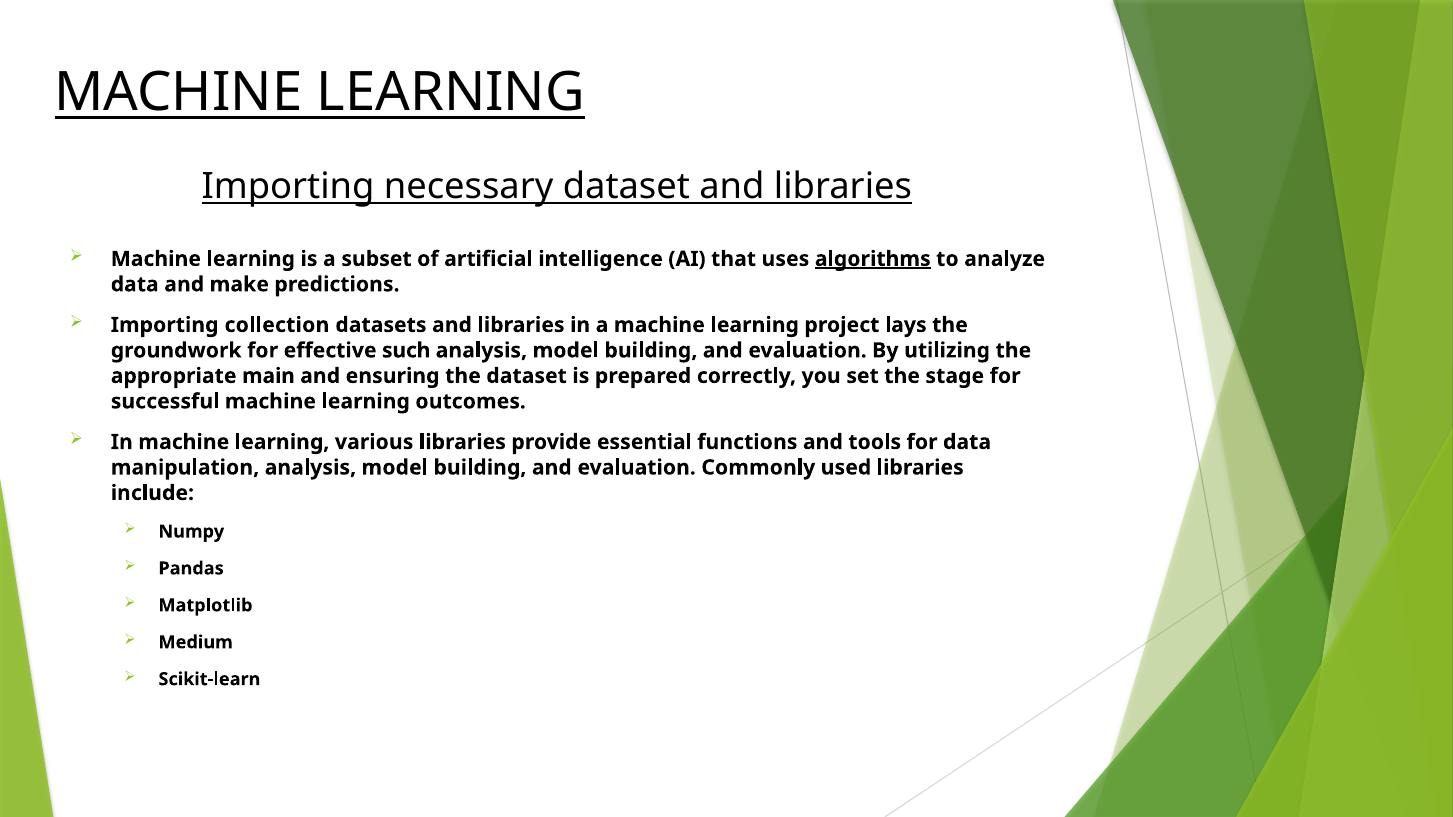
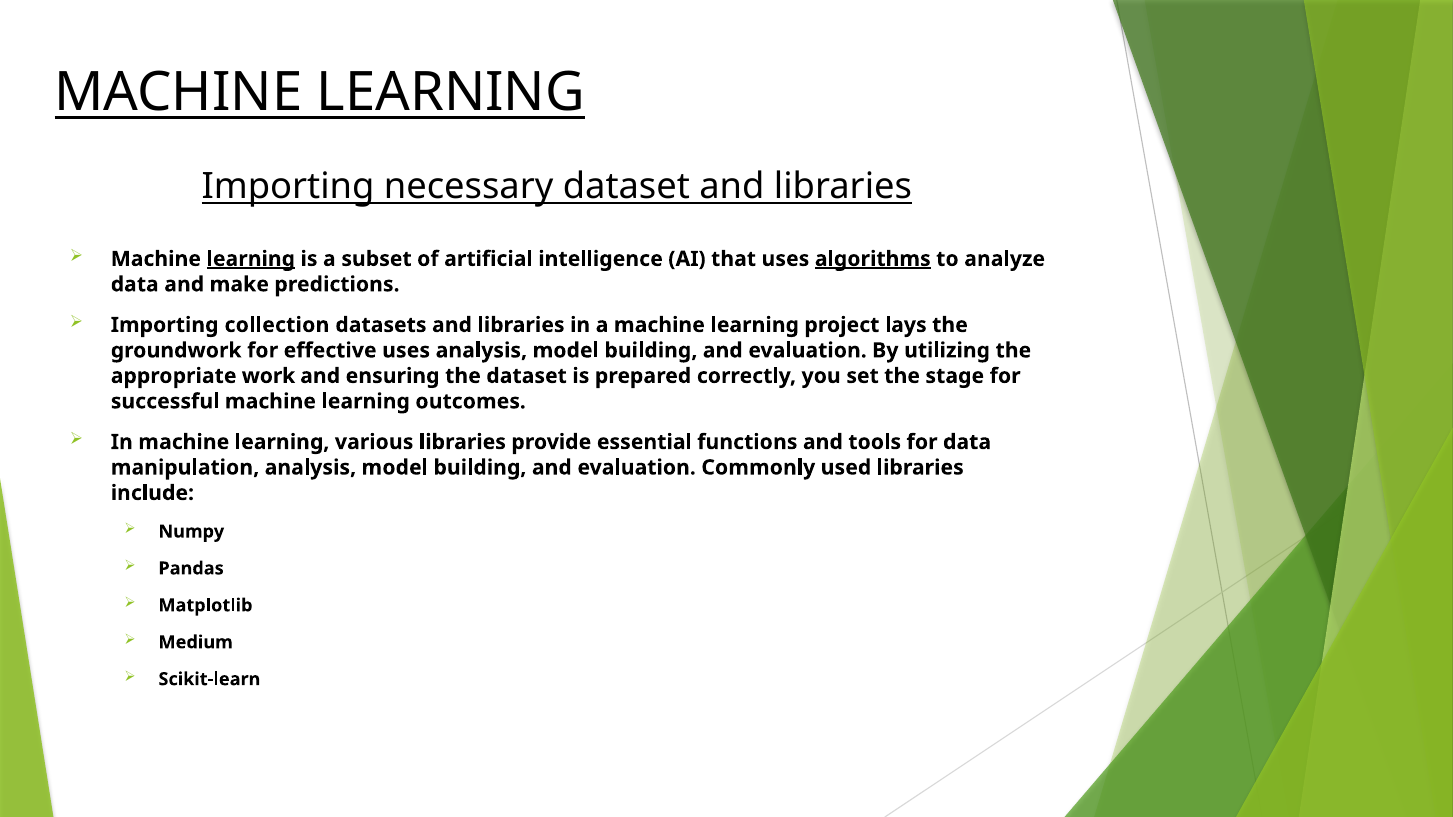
learning at (251, 259) underline: none -> present
effective such: such -> uses
main: main -> work
